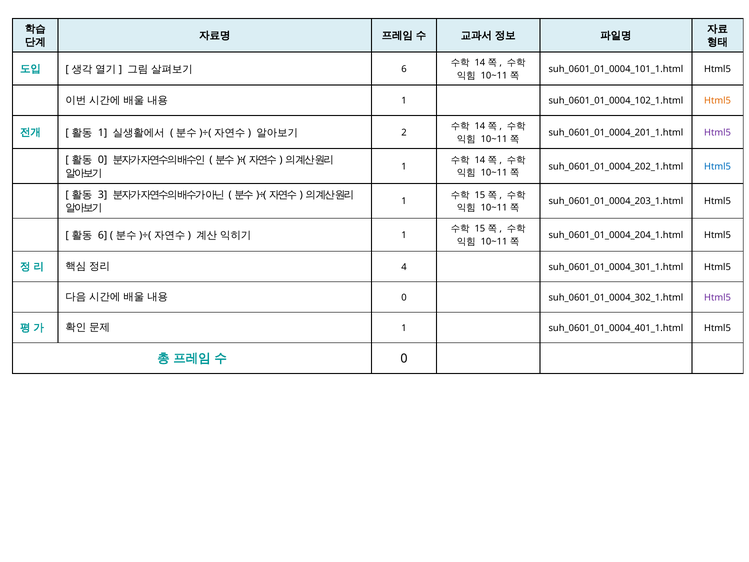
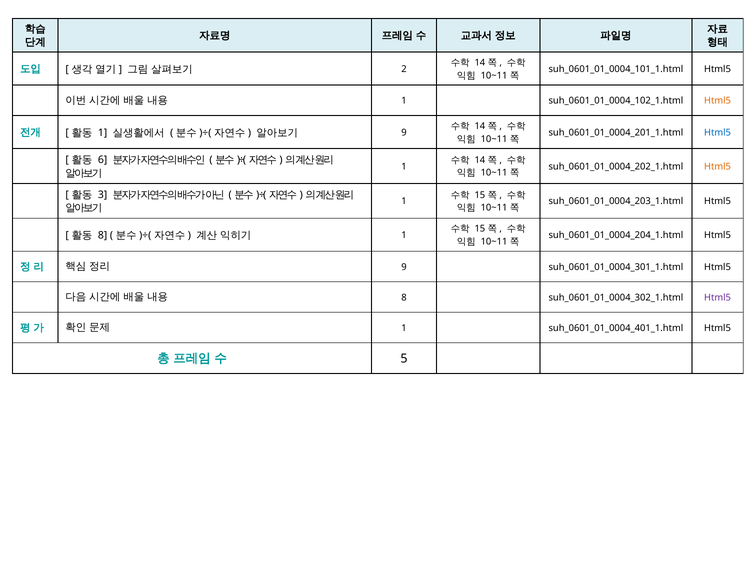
6 at (404, 69): 6 -> 2
2 at (404, 133): 2 -> 9
Html5 at (718, 133) colour: purple -> blue
0 at (103, 160): 0 -> 6
Html5 at (718, 166) colour: blue -> orange
6 at (103, 235): 6 -> 8
4 at (404, 267): 4 -> 9
0 at (404, 297): 0 -> 8
0 at (404, 359): 0 -> 5
